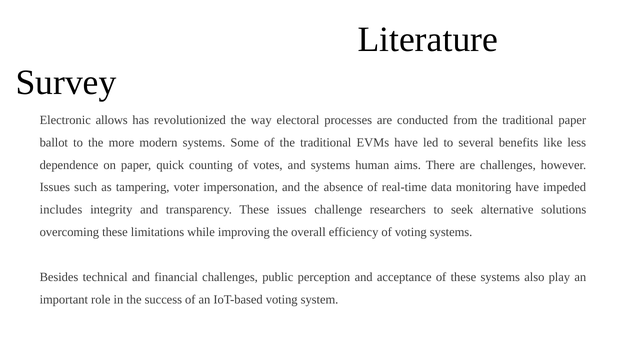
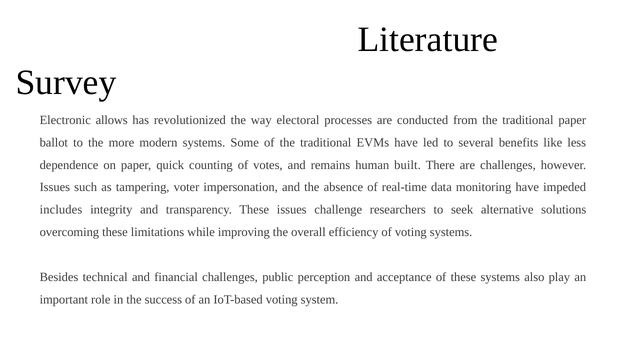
and systems: systems -> remains
aims: aims -> built
